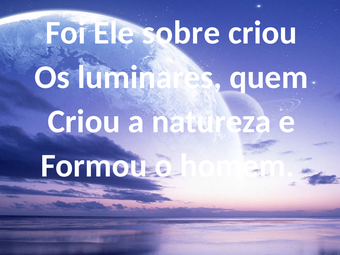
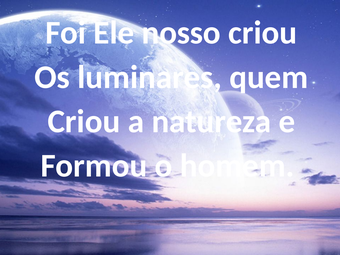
sobre: sobre -> nosso
